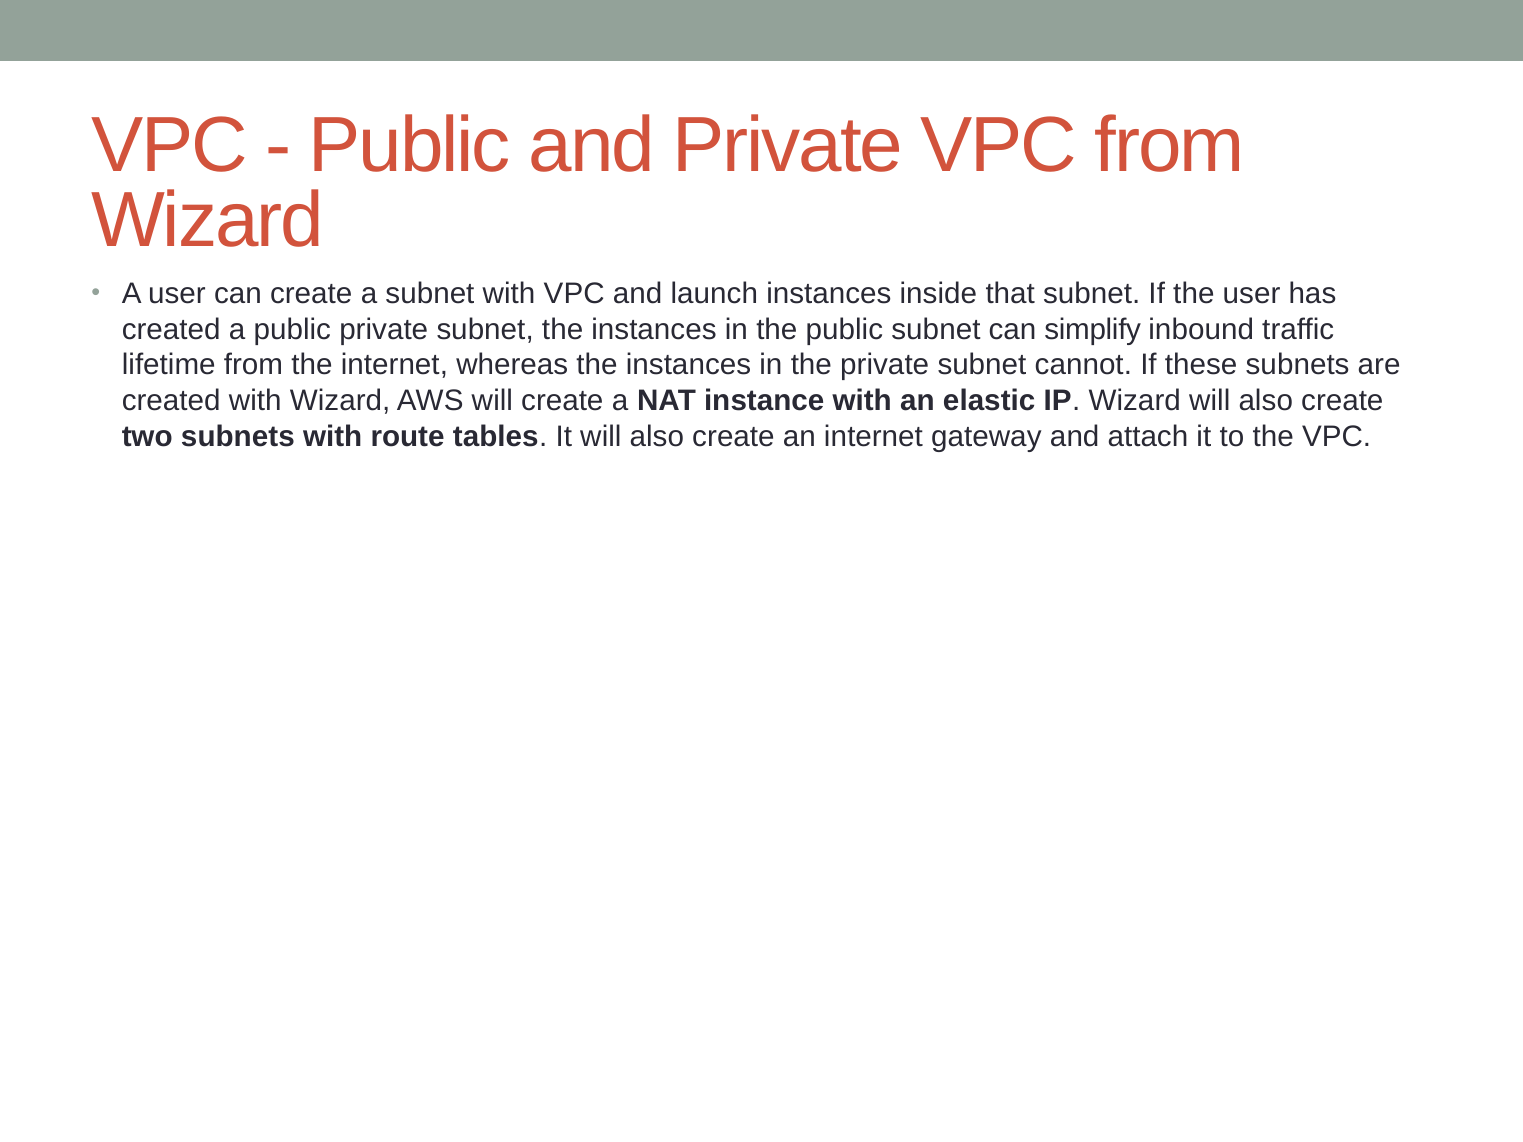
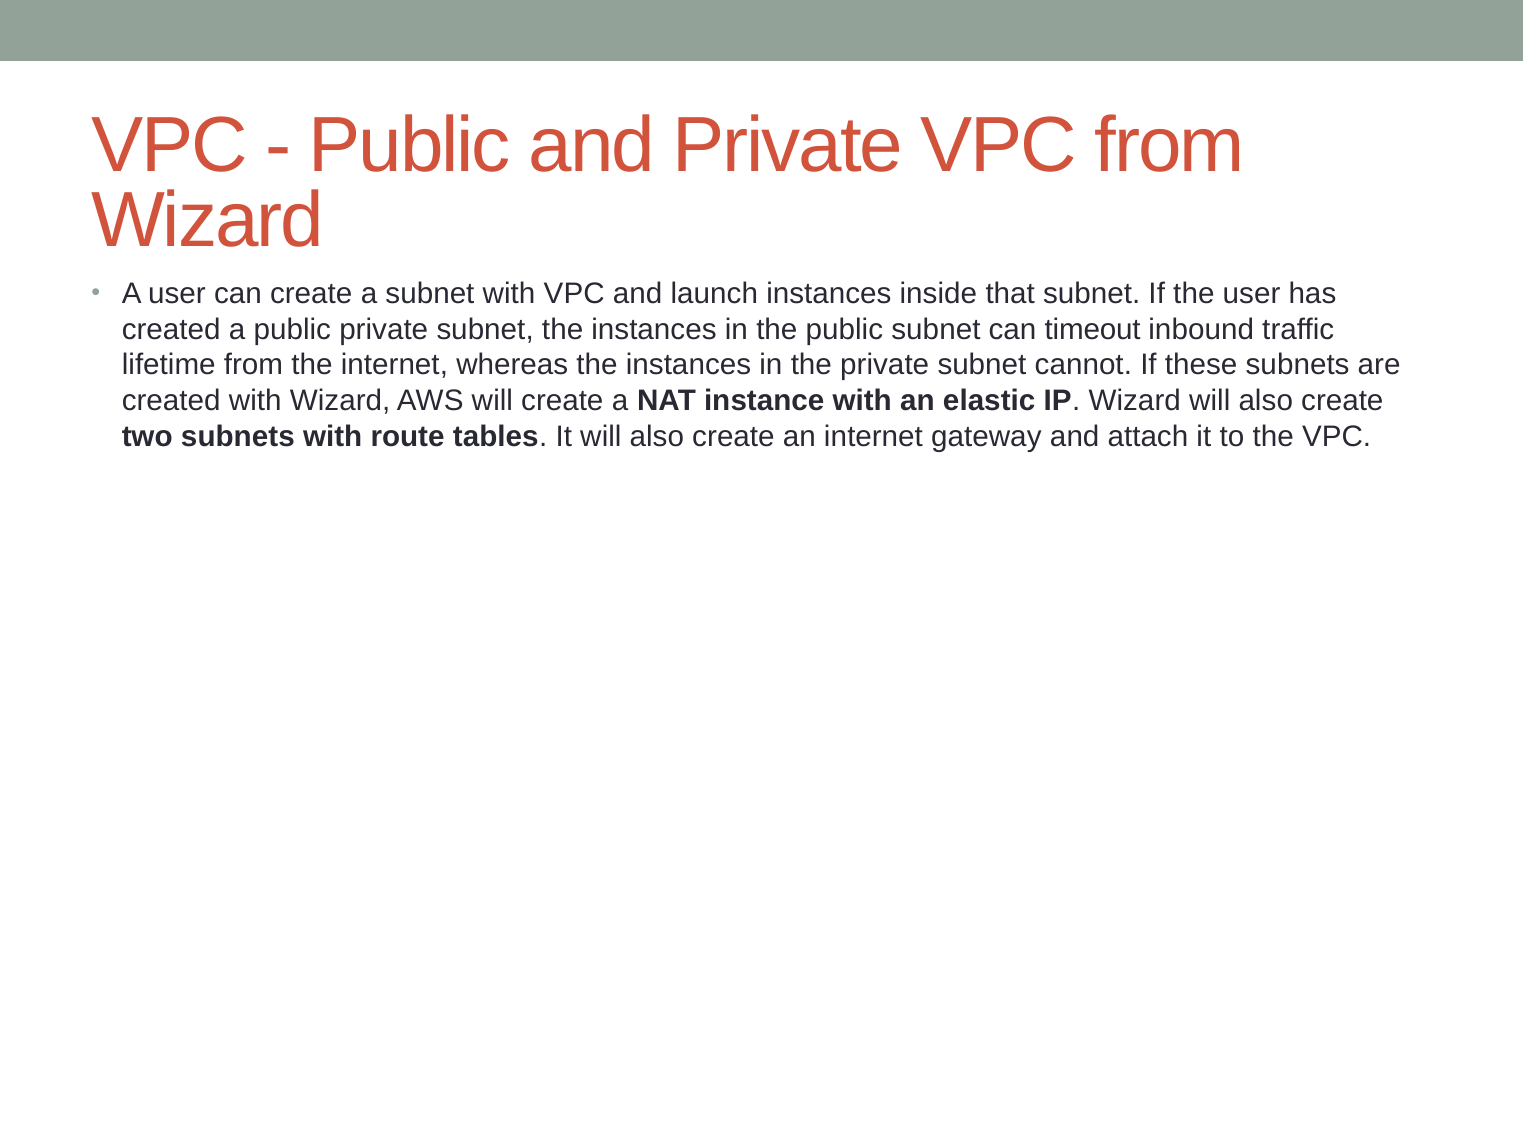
simplify: simplify -> timeout
